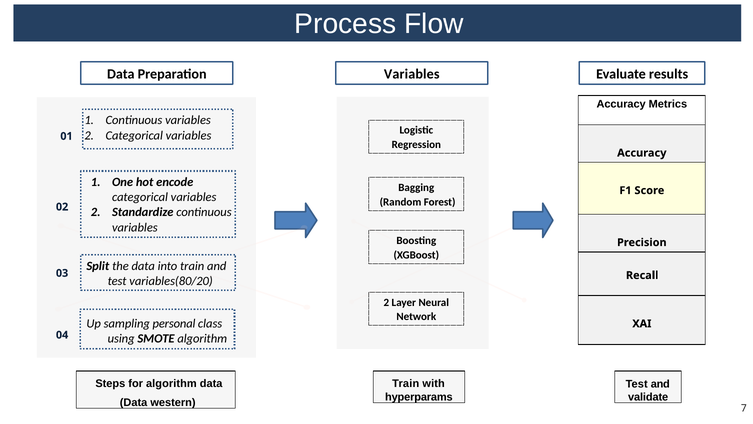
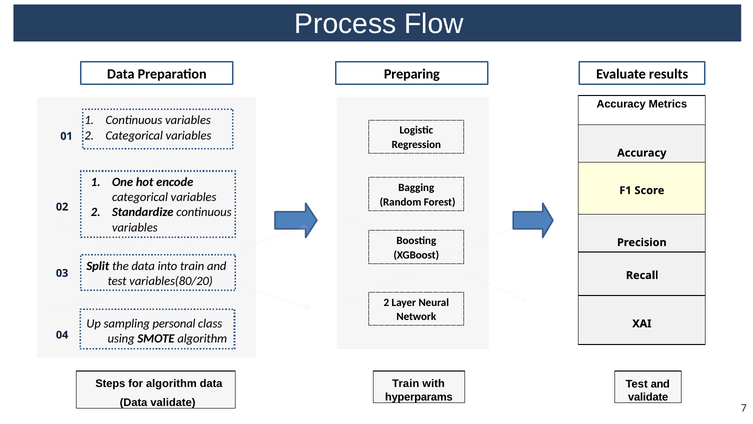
Variables at (412, 74): Variables -> Preparing
Data western: western -> validate
